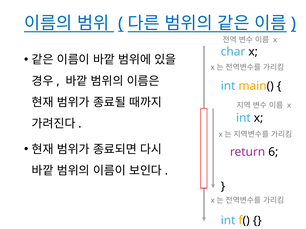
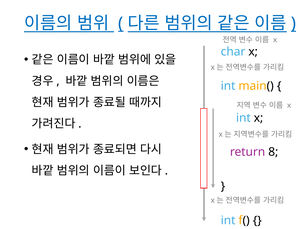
6: 6 -> 8
